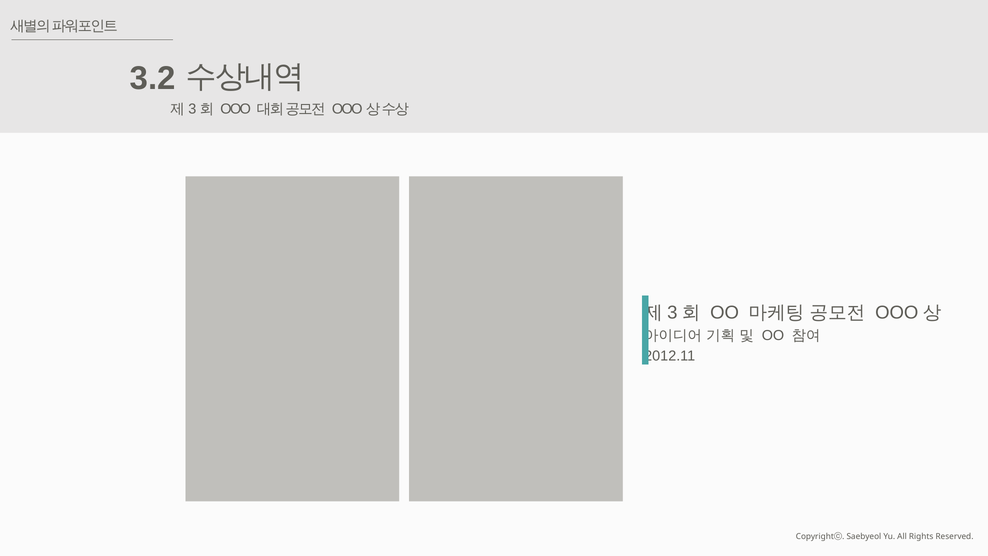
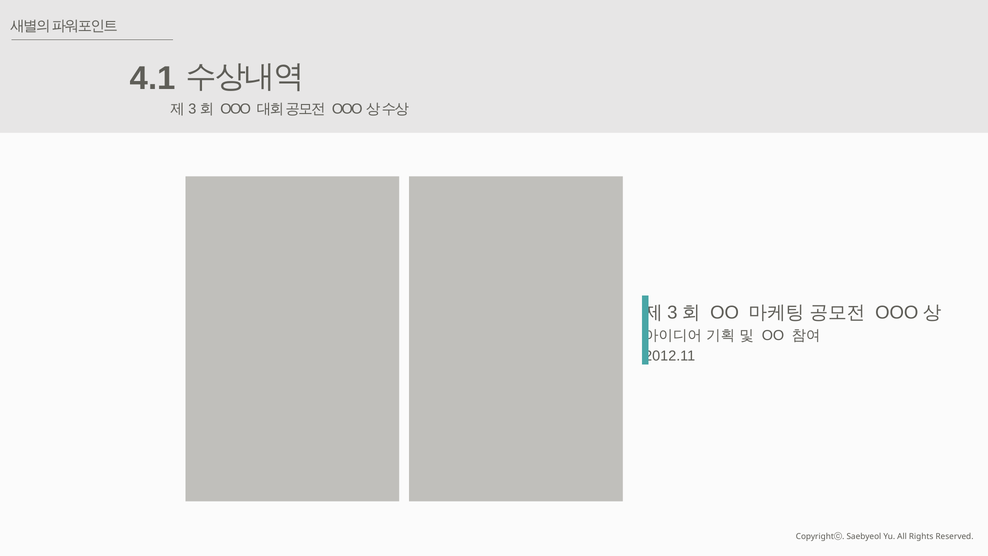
3.2: 3.2 -> 4.1
